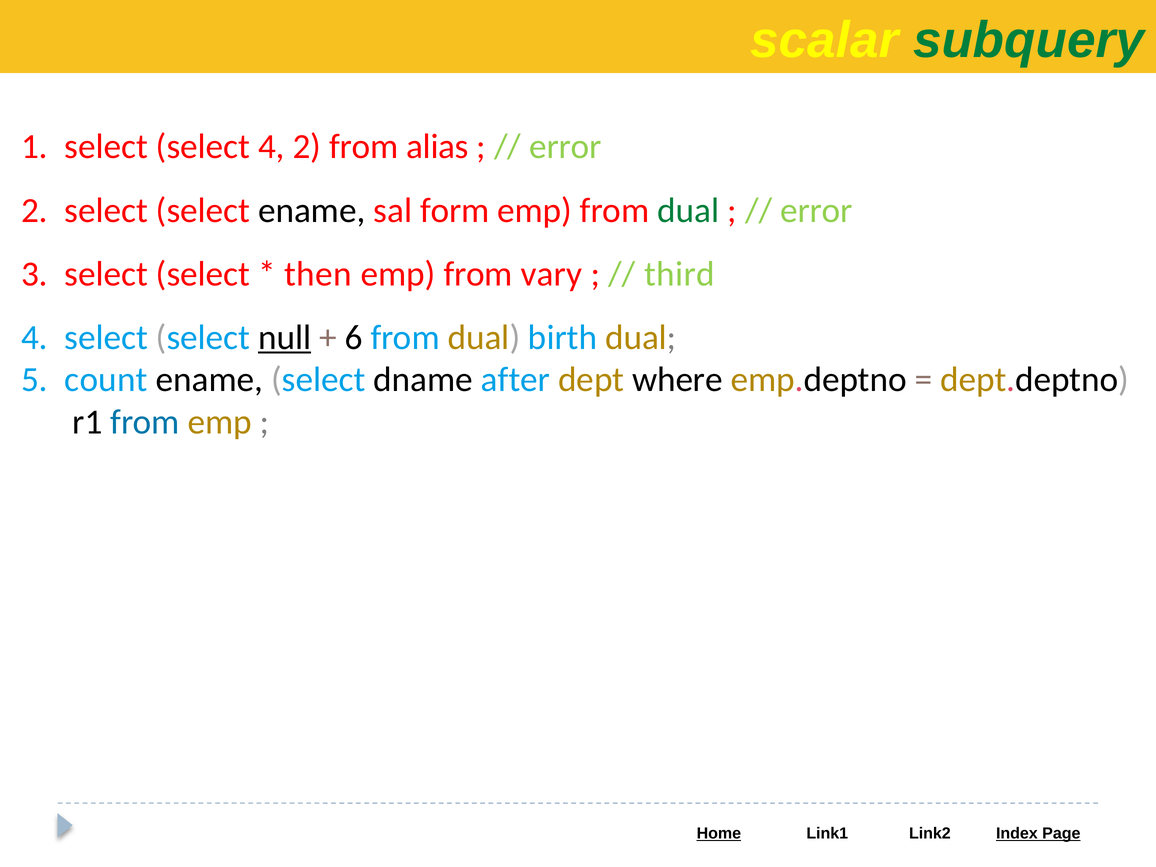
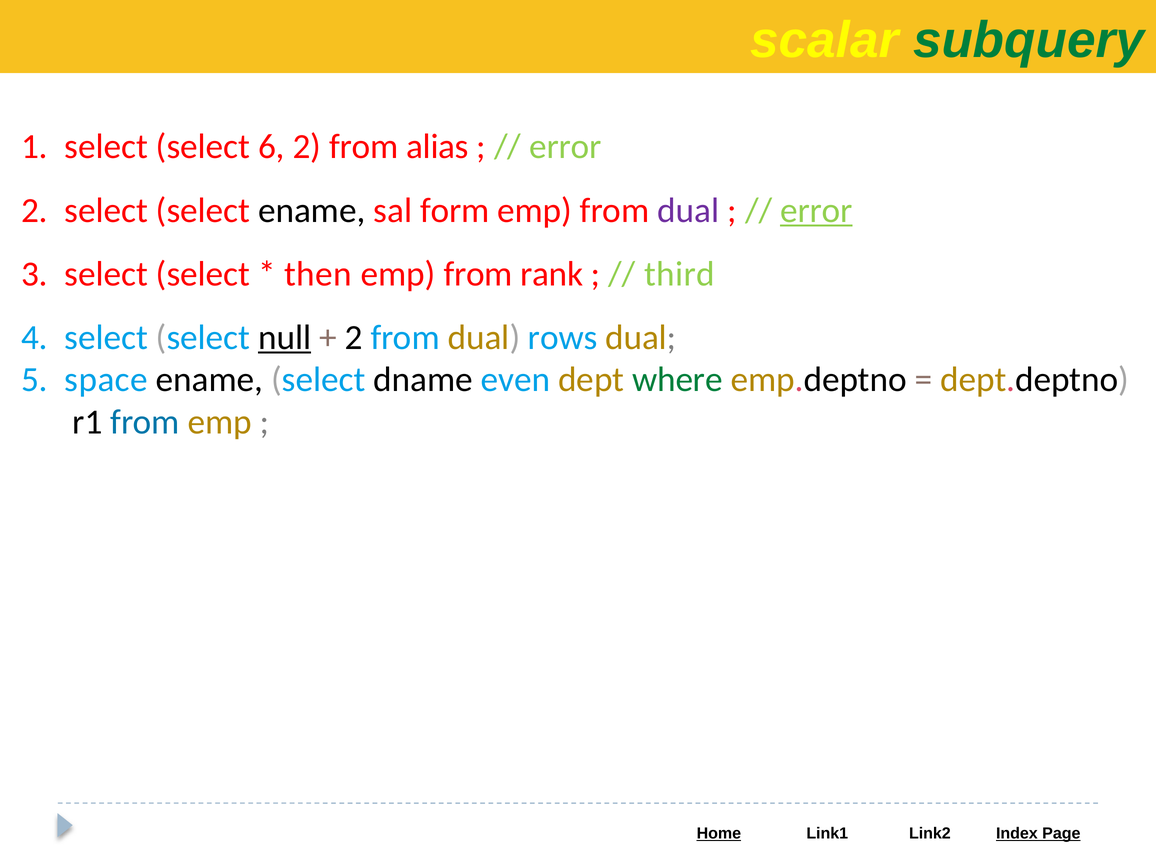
select 4: 4 -> 6
dual at (688, 210) colour: green -> purple
error at (816, 210) underline: none -> present
vary: vary -> rank
6 at (354, 337): 6 -> 2
birth: birth -> rows
count: count -> space
after: after -> even
where colour: black -> green
